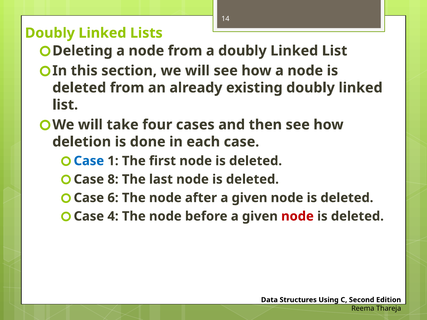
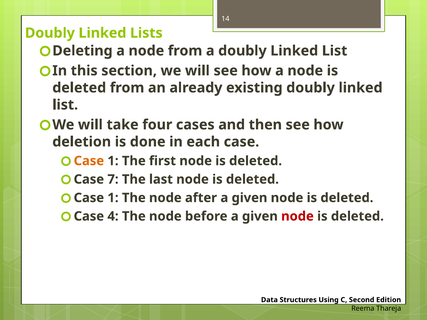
Case at (89, 161) colour: blue -> orange
8: 8 -> 7
6 at (113, 198): 6 -> 1
